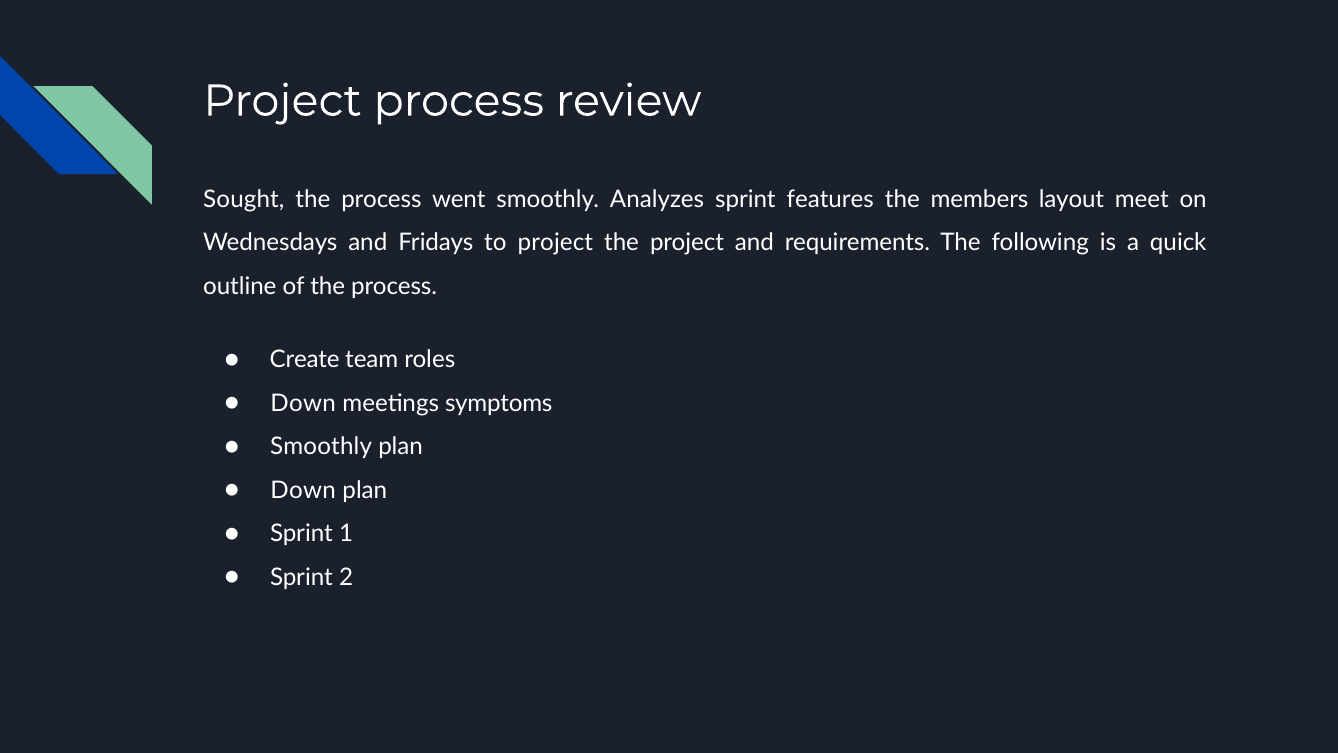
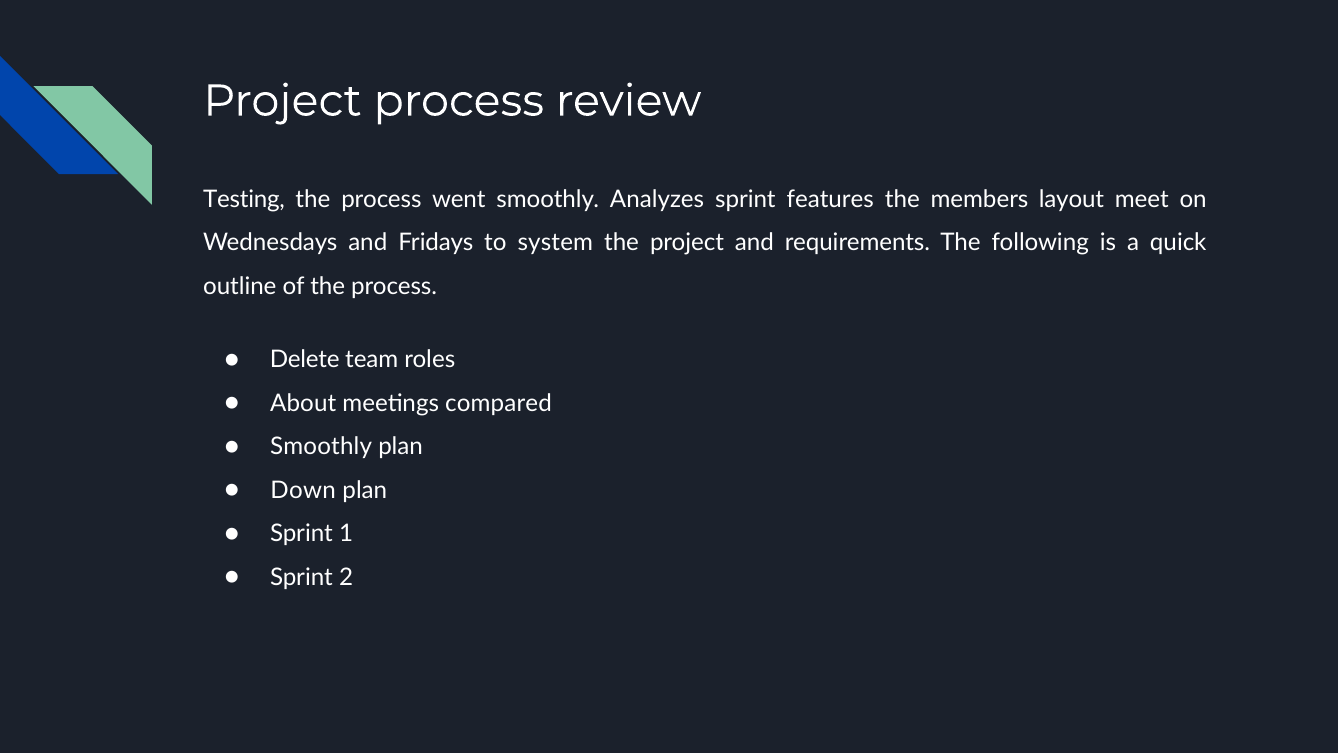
Sought: Sought -> Testing
to project: project -> system
Create: Create -> Delete
Down at (303, 403): Down -> About
symptoms: symptoms -> compared
